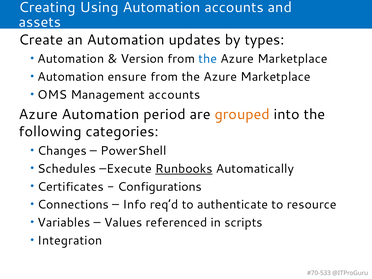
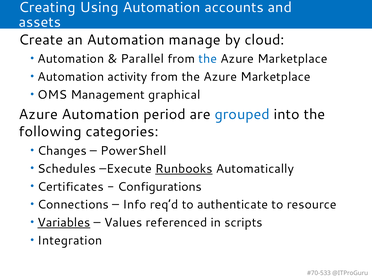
updates: updates -> manage
types: types -> cloud
Version: Version -> Parallel
ensure: ensure -> activity
Management accounts: accounts -> graphical
grouped colour: orange -> blue
Variables underline: none -> present
